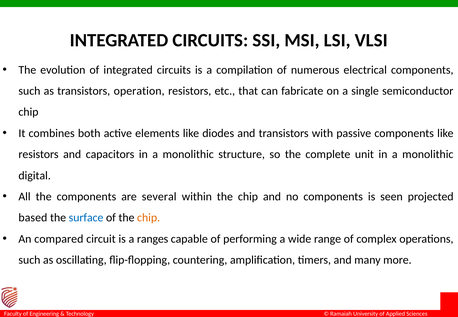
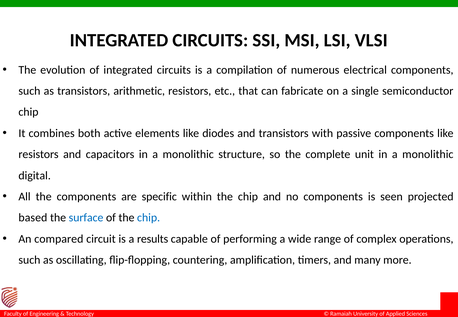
operation: operation -> arithmetic
several: several -> specific
chip at (149, 218) colour: orange -> blue
ranges: ranges -> results
